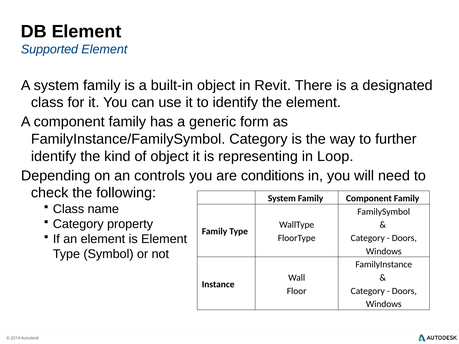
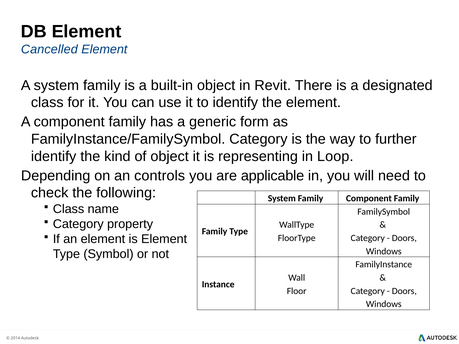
Supported: Supported -> Cancelled
conditions: conditions -> applicable
